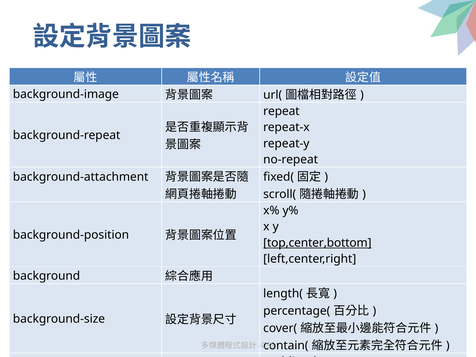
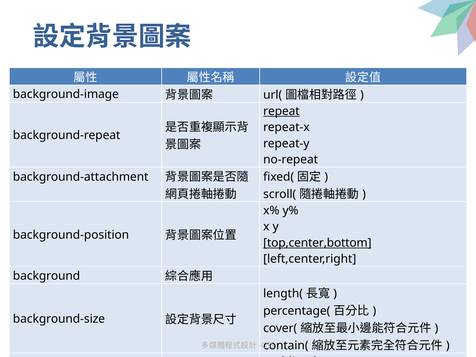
repeat underline: none -> present
